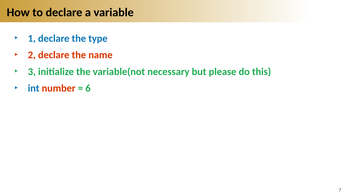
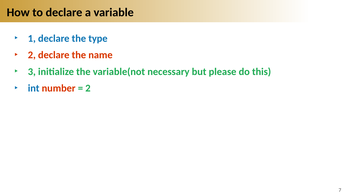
6 at (88, 89): 6 -> 2
